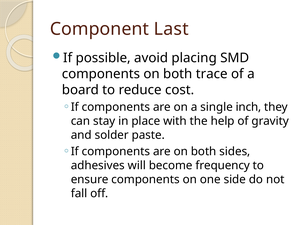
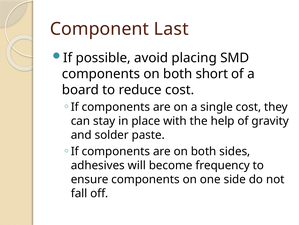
trace: trace -> short
single inch: inch -> cost
